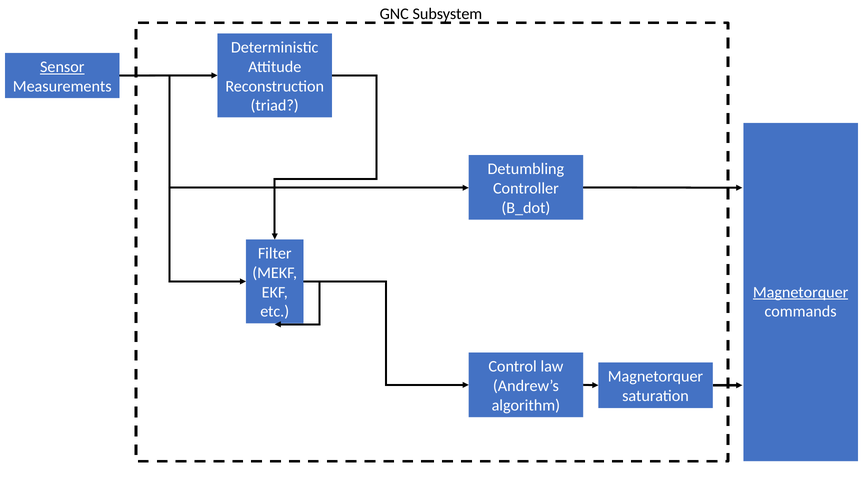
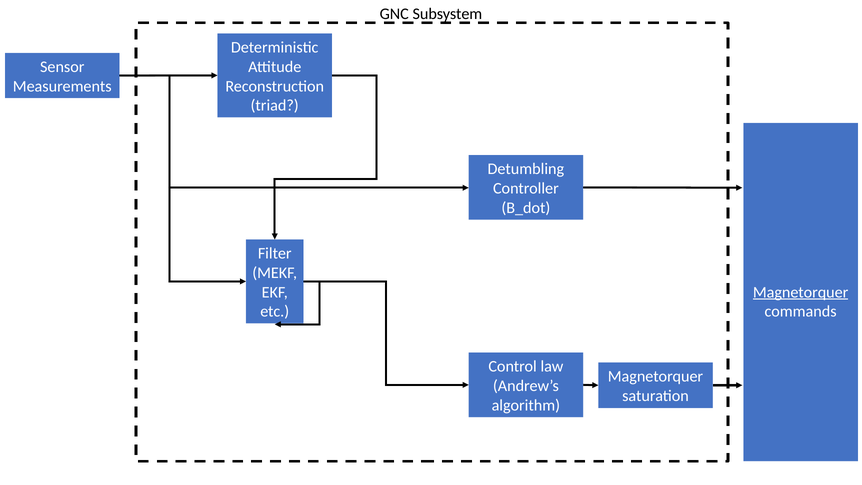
Sensor underline: present -> none
